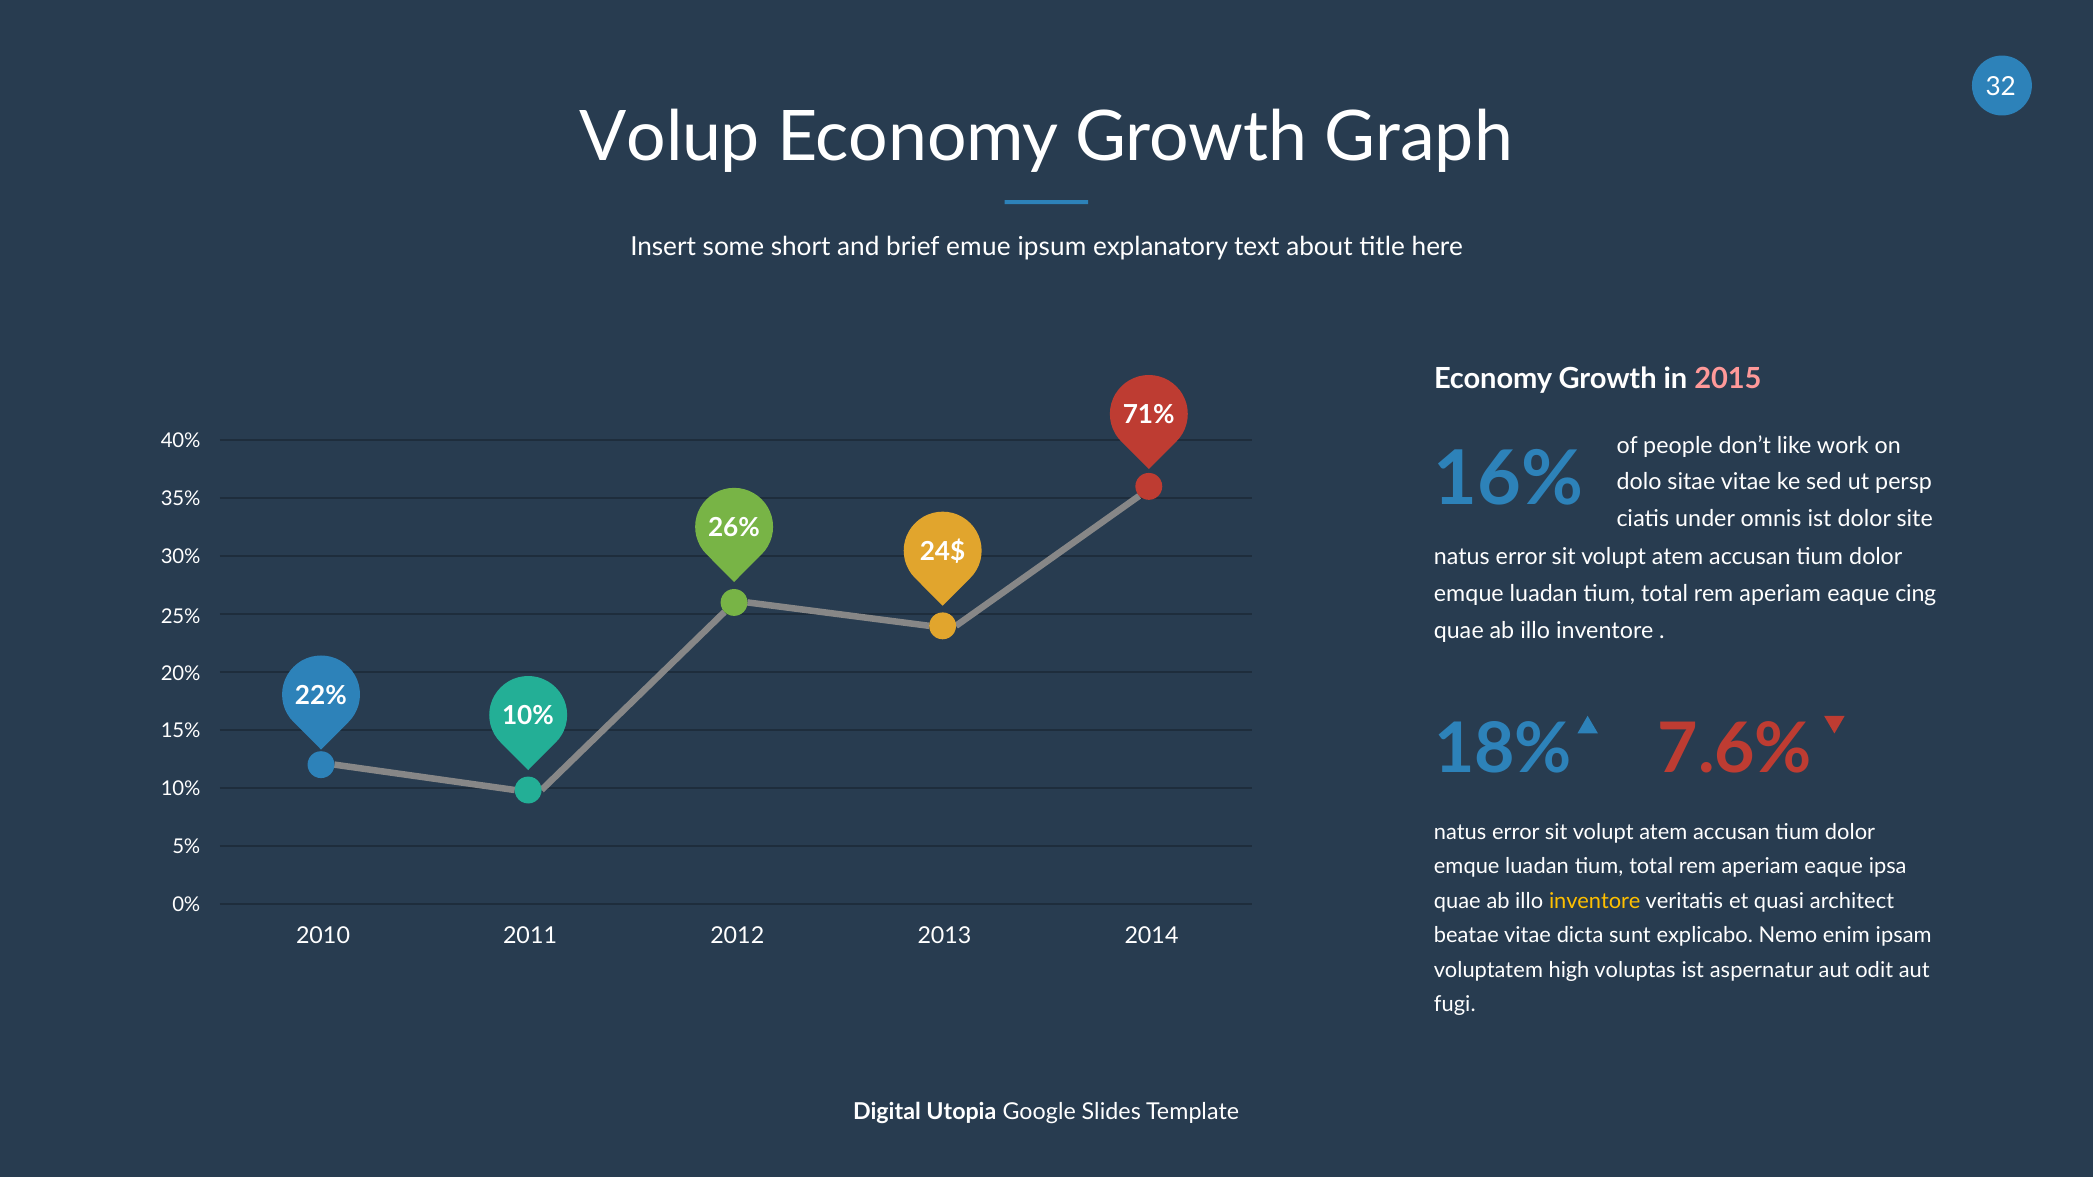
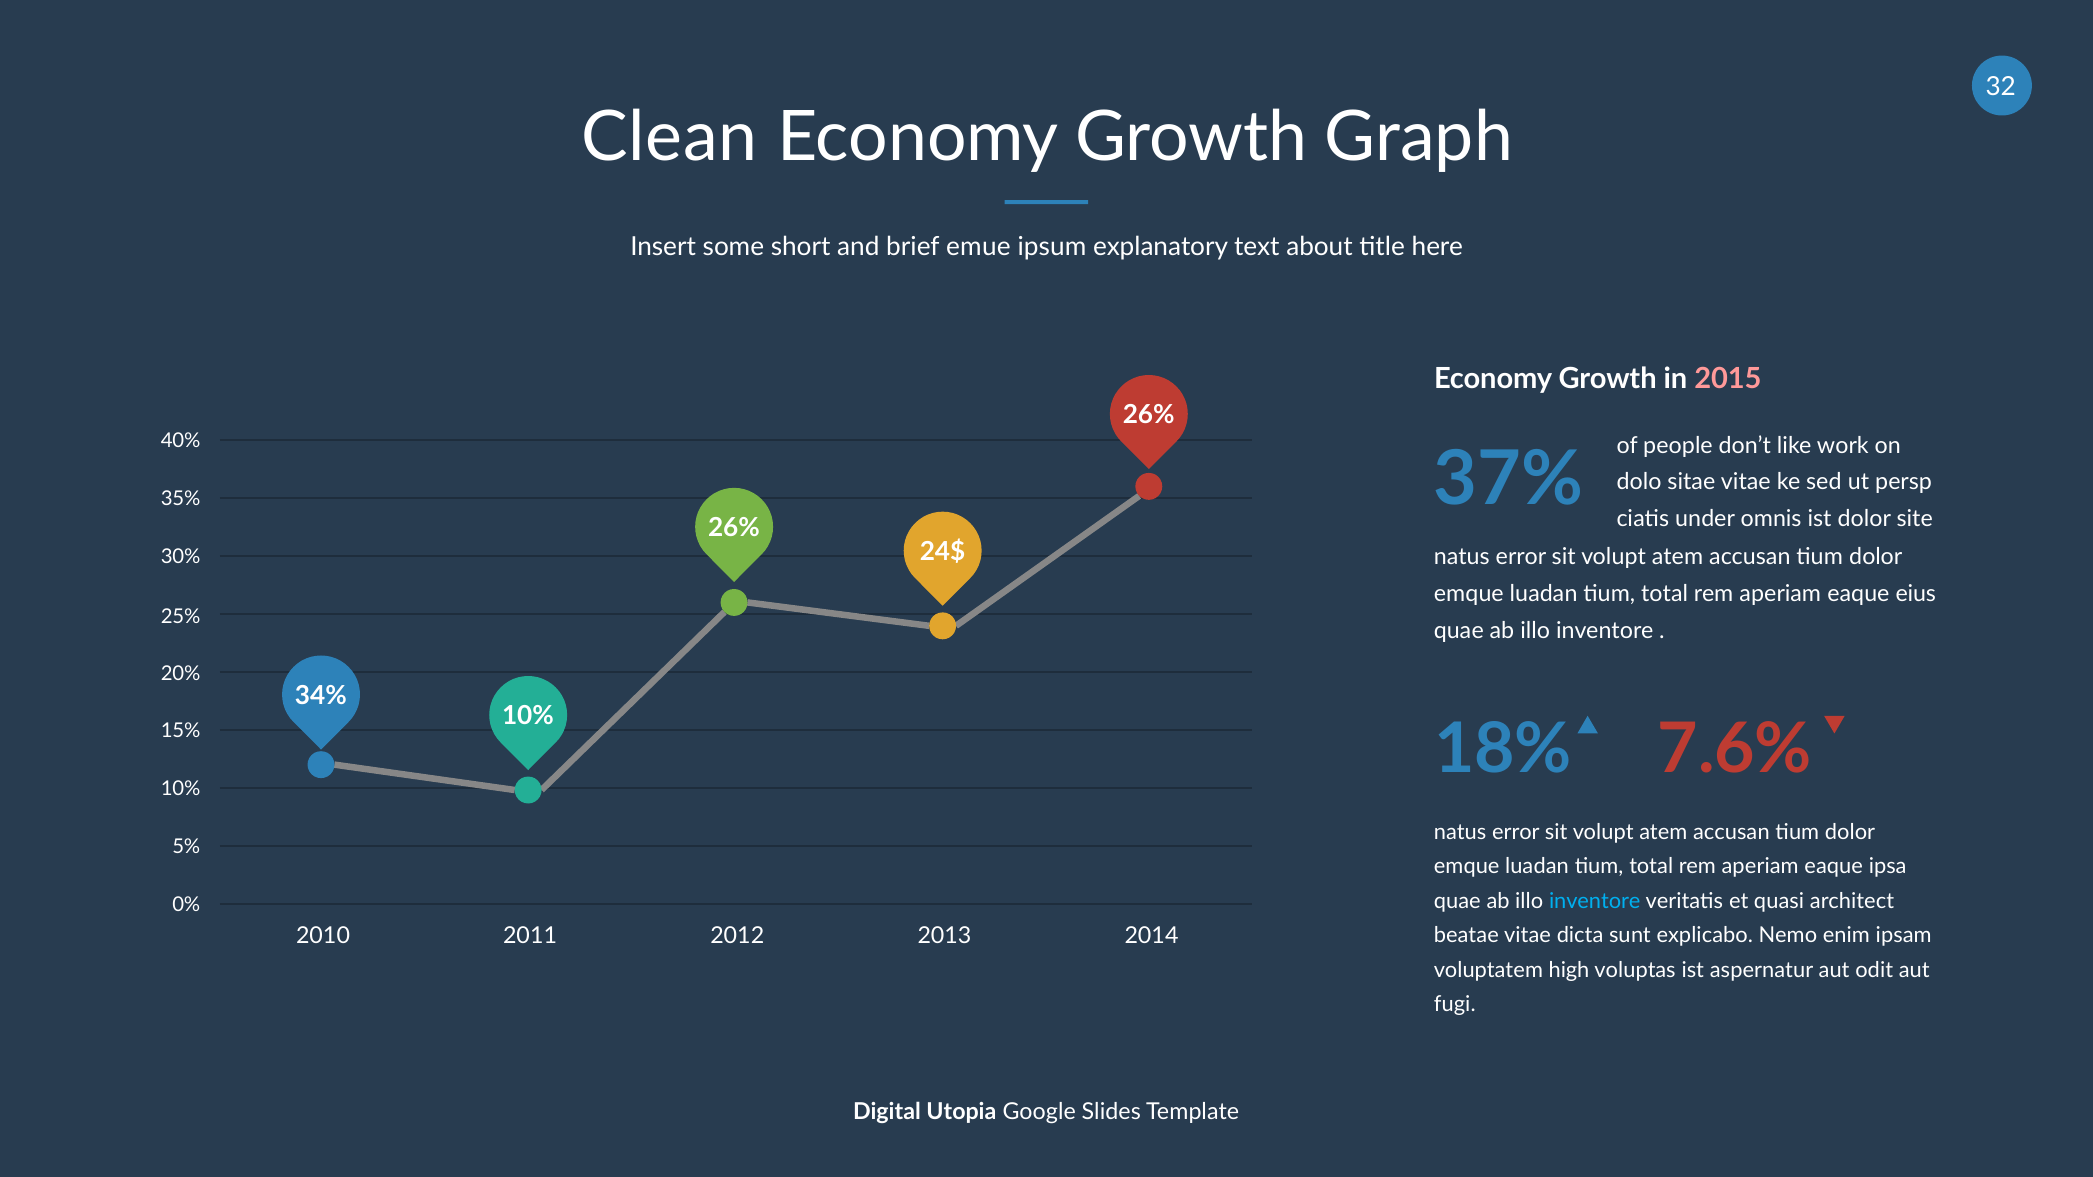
Volup: Volup -> Clean
71% at (1149, 415): 71% -> 26%
16%: 16% -> 37%
cing: cing -> eius
22%: 22% -> 34%
inventore at (1595, 901) colour: yellow -> light blue
